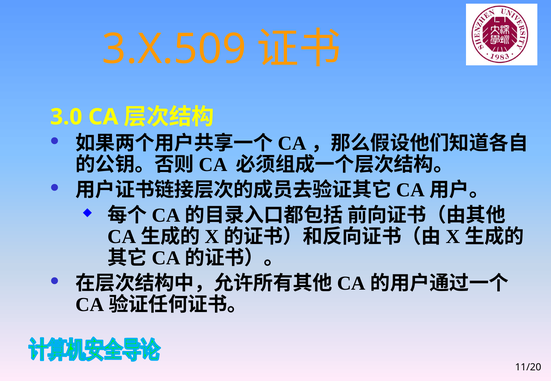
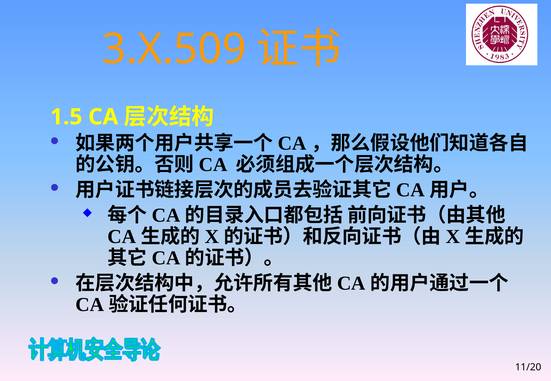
3.0: 3.0 -> 1.5
